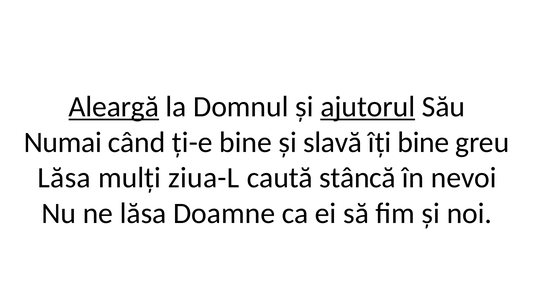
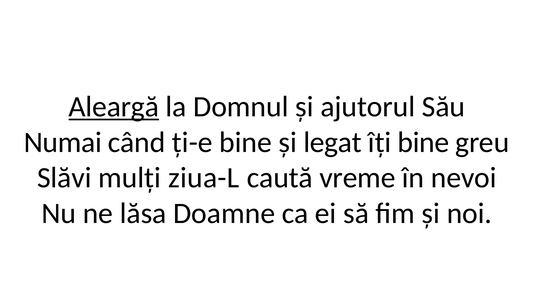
ajutorul underline: present -> none
slavă: slavă -> legat
Lăsa at (64, 178): Lăsa -> Slăvi
stâncă: stâncă -> vreme
